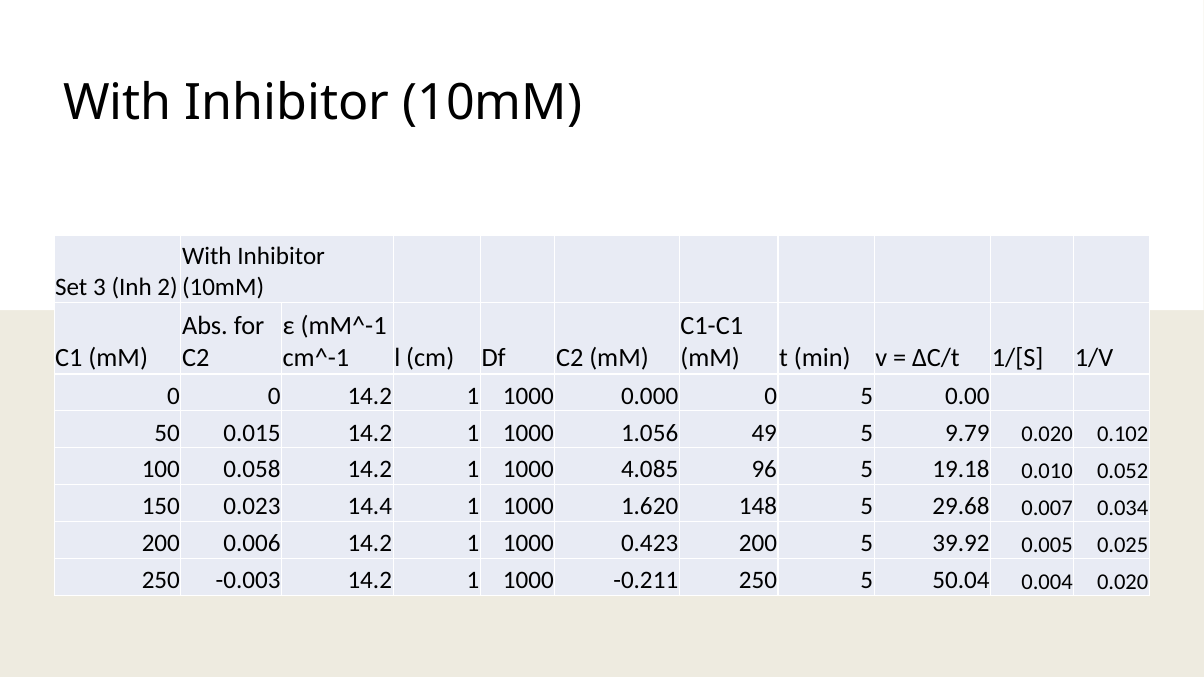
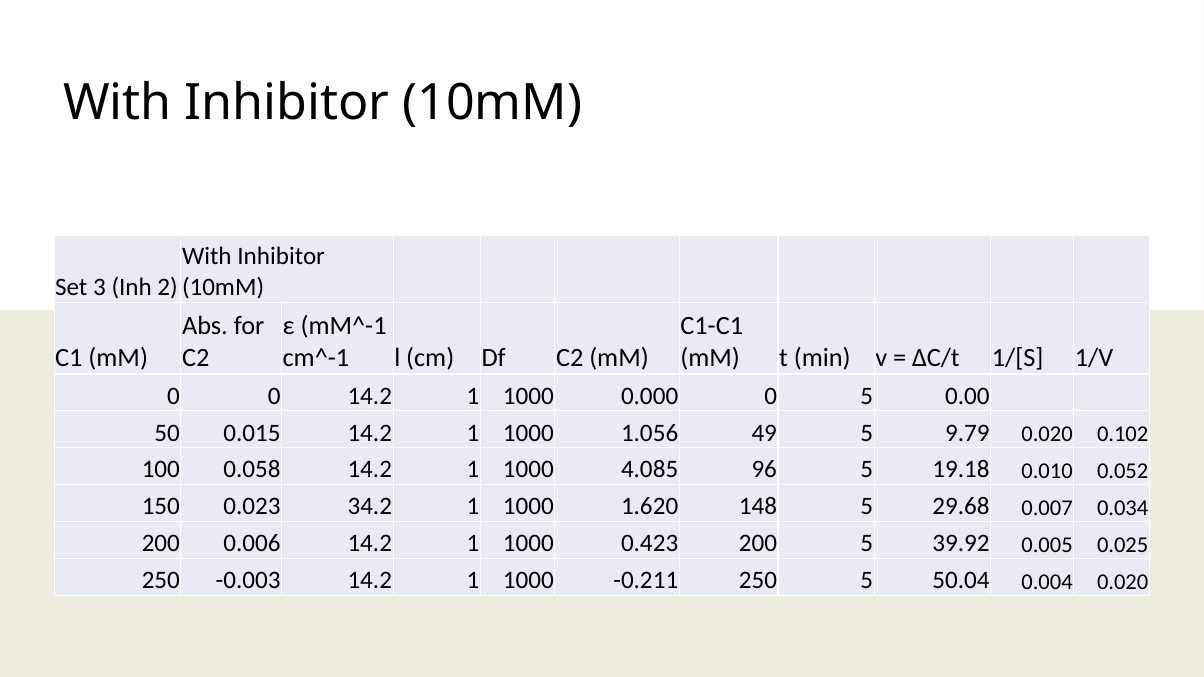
14.4: 14.4 -> 34.2
